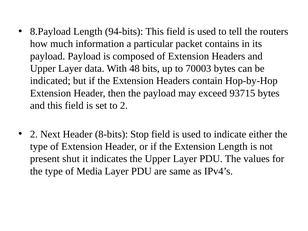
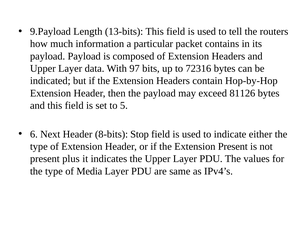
8.Payload: 8.Payload -> 9.Payload
94-bits: 94-bits -> 13-bits
48: 48 -> 97
70003: 70003 -> 72316
93715: 93715 -> 81126
to 2: 2 -> 5
2 at (34, 134): 2 -> 6
Extension Length: Length -> Present
shut: shut -> plus
